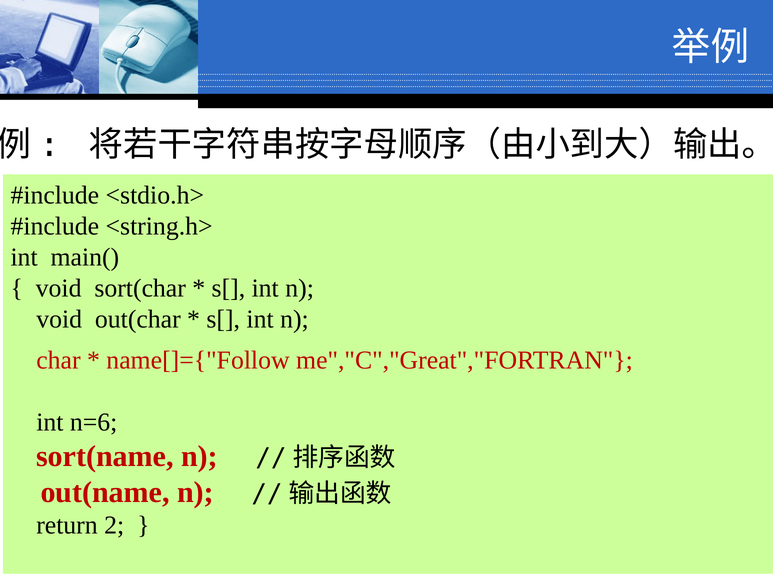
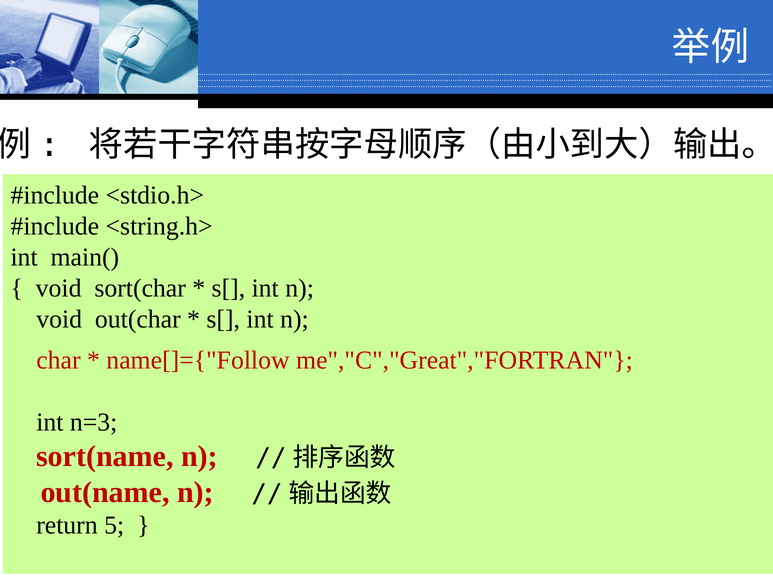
n=6: n=6 -> n=3
2: 2 -> 5
